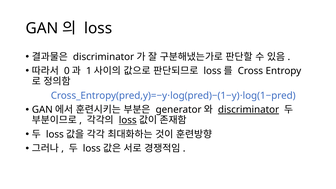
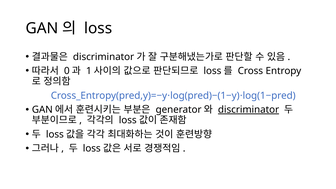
loss at (128, 120) underline: present -> none
